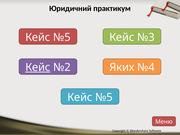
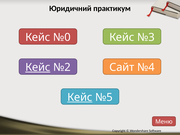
№5 at (62, 37): №5 -> №0
Яких: Яких -> Сайт
Кейс at (80, 97) underline: none -> present
